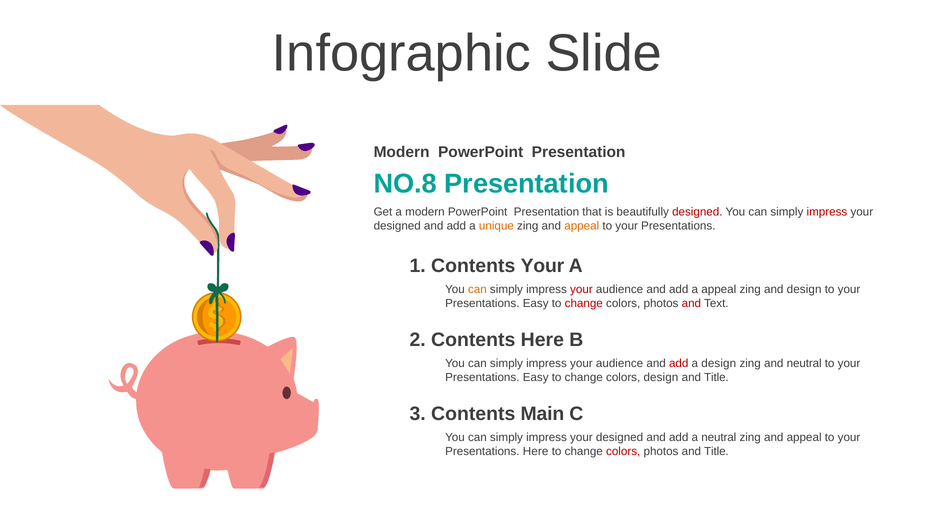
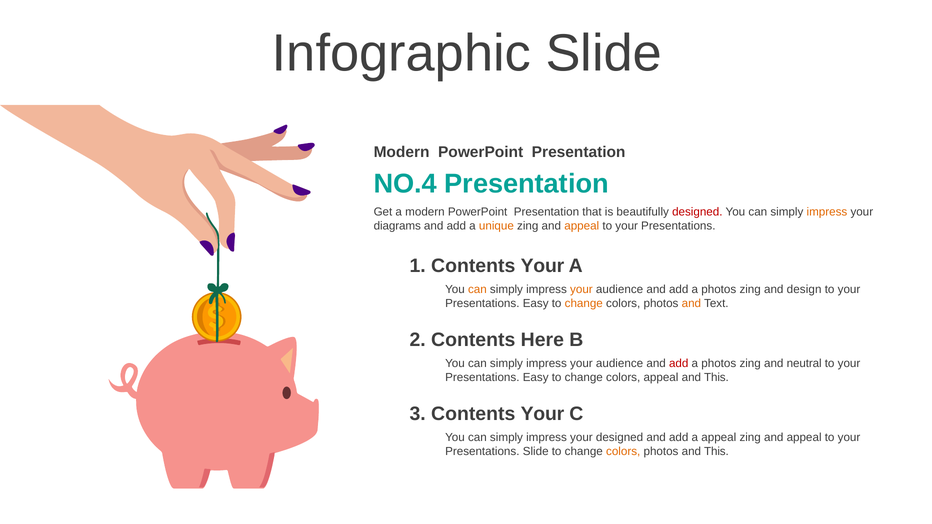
NO.8: NO.8 -> NO.4
impress at (827, 212) colour: red -> orange
designed at (397, 226): designed -> diagrams
your at (581, 290) colour: red -> orange
appeal at (719, 290): appeal -> photos
change at (584, 304) colour: red -> orange
and at (691, 304) colour: red -> orange
design at (719, 364): design -> photos
colors design: design -> appeal
Title at (716, 378): Title -> This
3 Contents Main: Main -> Your
a neutral: neutral -> appeal
Presentations Here: Here -> Slide
colors at (623, 452) colour: red -> orange
photos and Title: Title -> This
